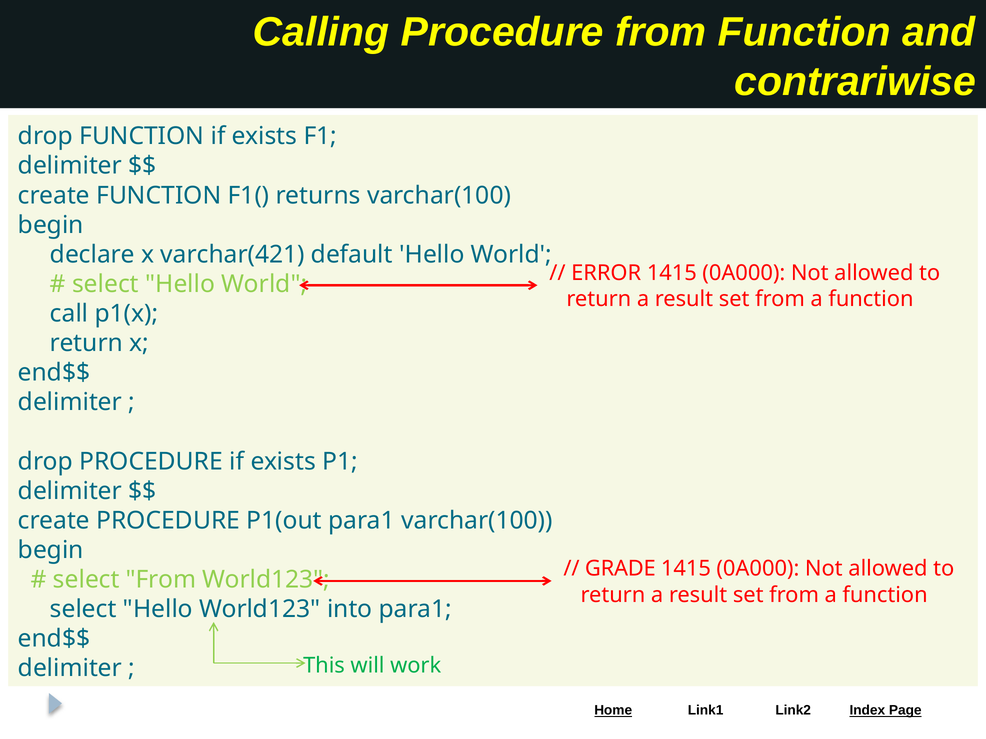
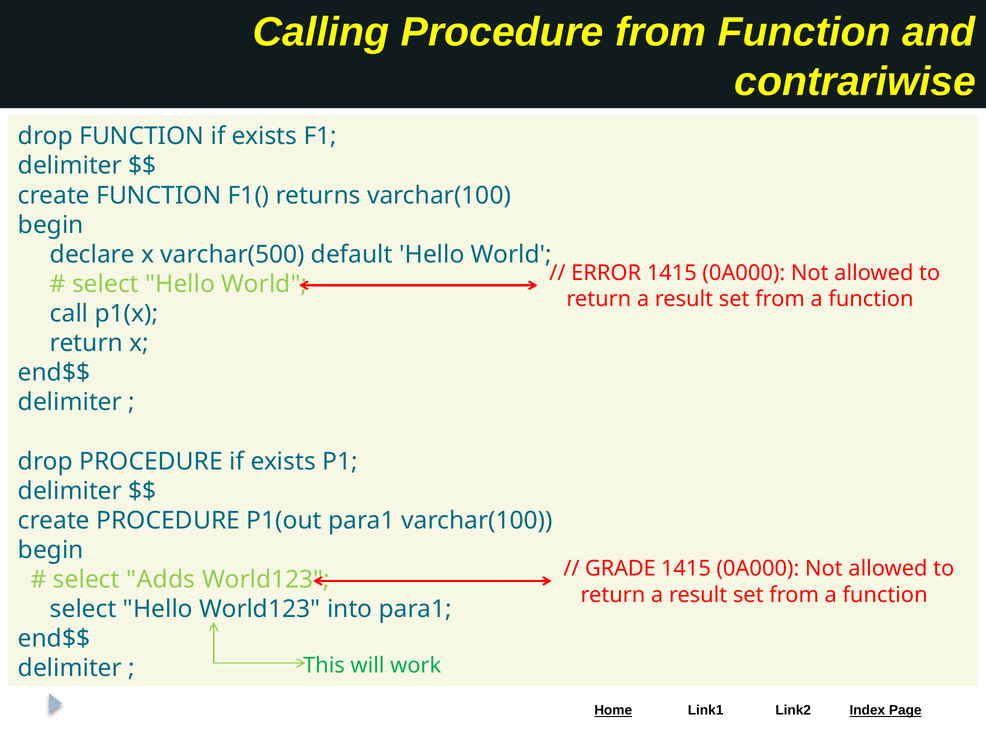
varchar(421: varchar(421 -> varchar(500
select From: From -> Adds
